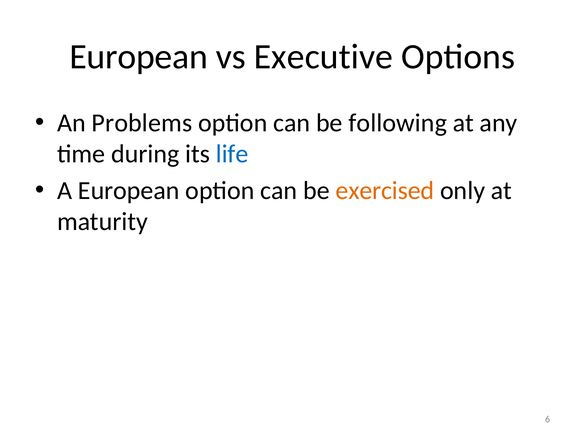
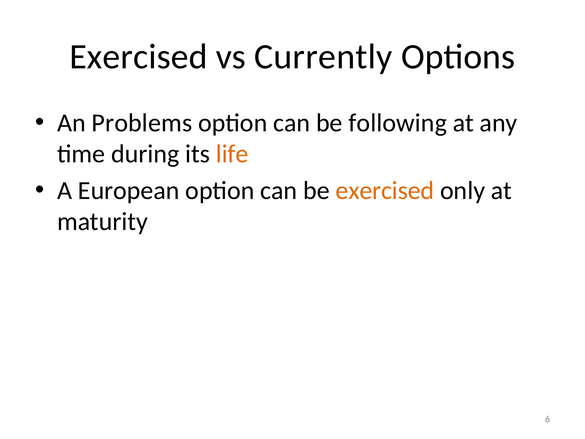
European at (139, 57): European -> Exercised
Executive: Executive -> Currently
life colour: blue -> orange
